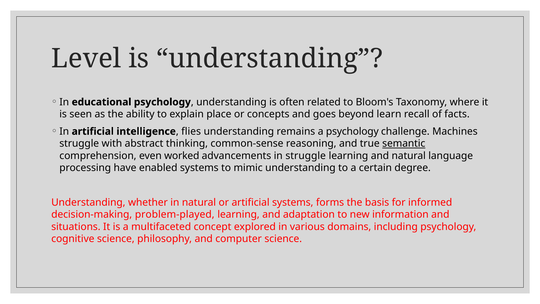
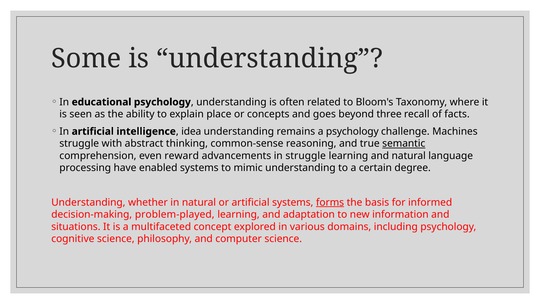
Level: Level -> Some
learn: learn -> three
flies: flies -> idea
worked: worked -> reward
forms underline: none -> present
